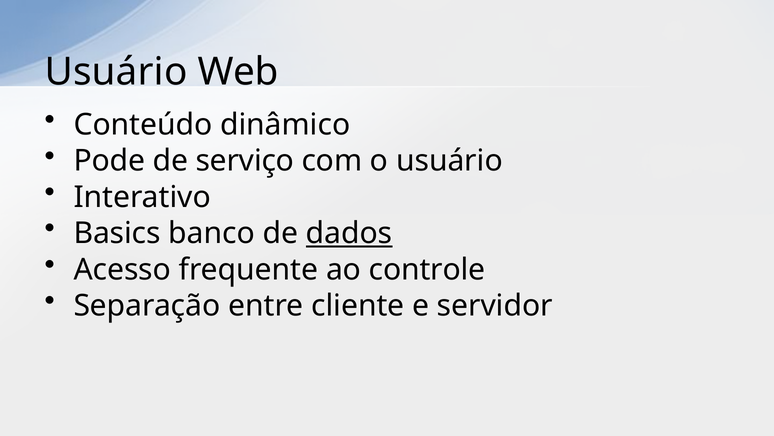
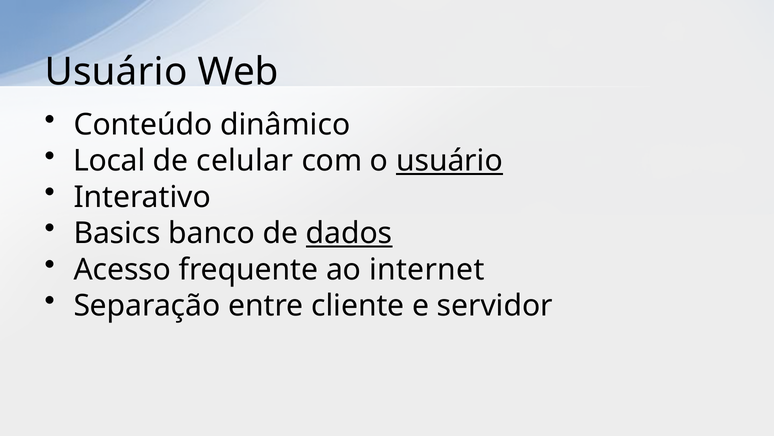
Pode: Pode -> Local
serviço: serviço -> celular
usuário at (449, 161) underline: none -> present
controle: controle -> internet
